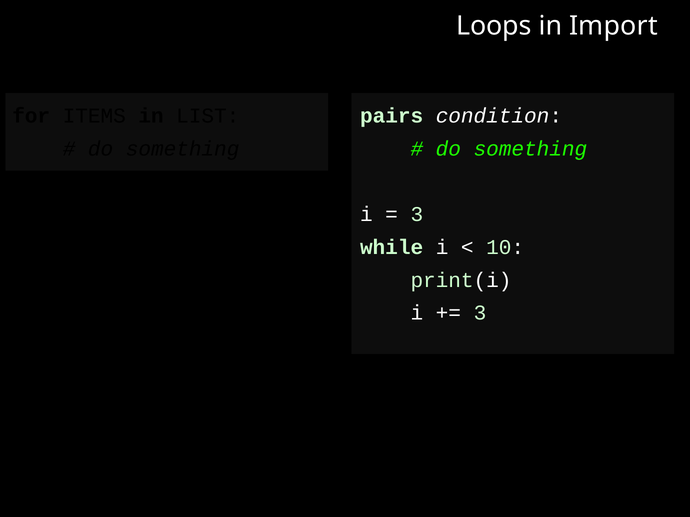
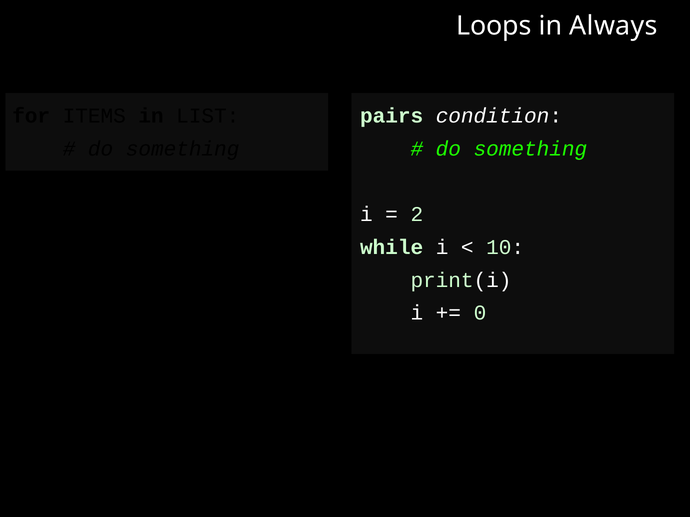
Import: Import -> Always
3 at (417, 215): 3 -> 2
3 at (480, 313): 3 -> 0
